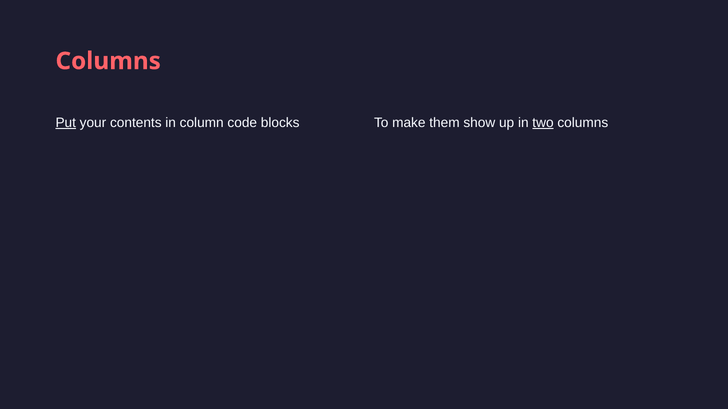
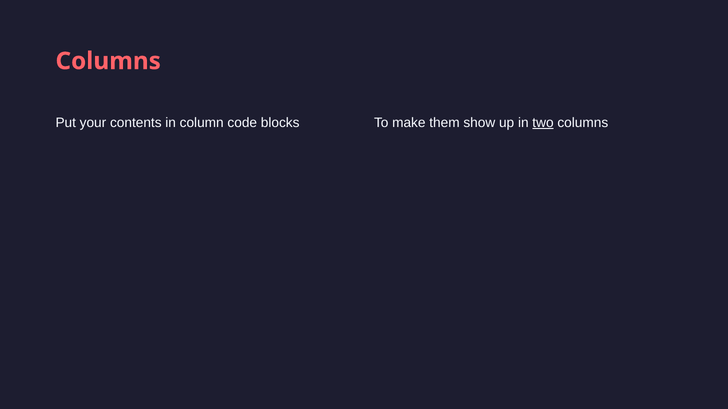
Put underline: present -> none
